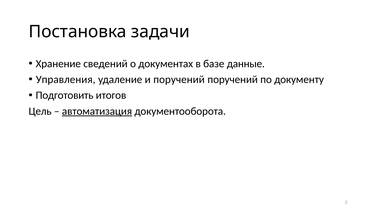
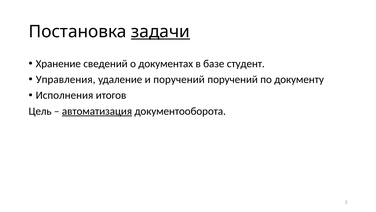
задачи underline: none -> present
данные: данные -> студент
Подготовить: Подготовить -> Исполнения
